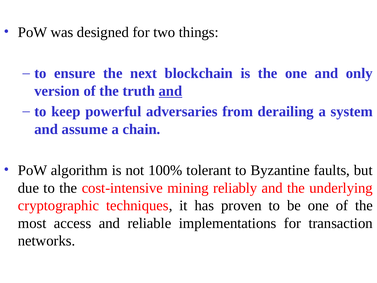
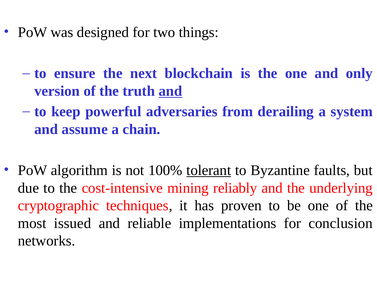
tolerant underline: none -> present
access: access -> issued
transaction: transaction -> conclusion
